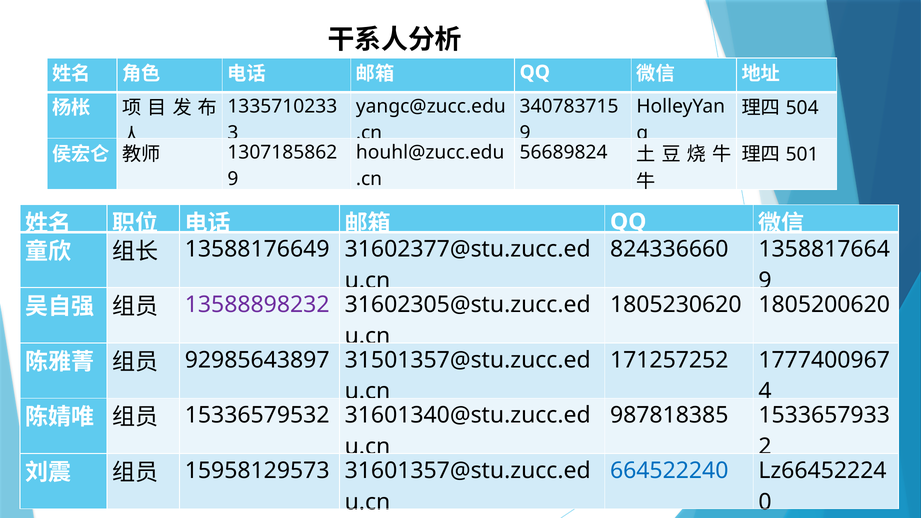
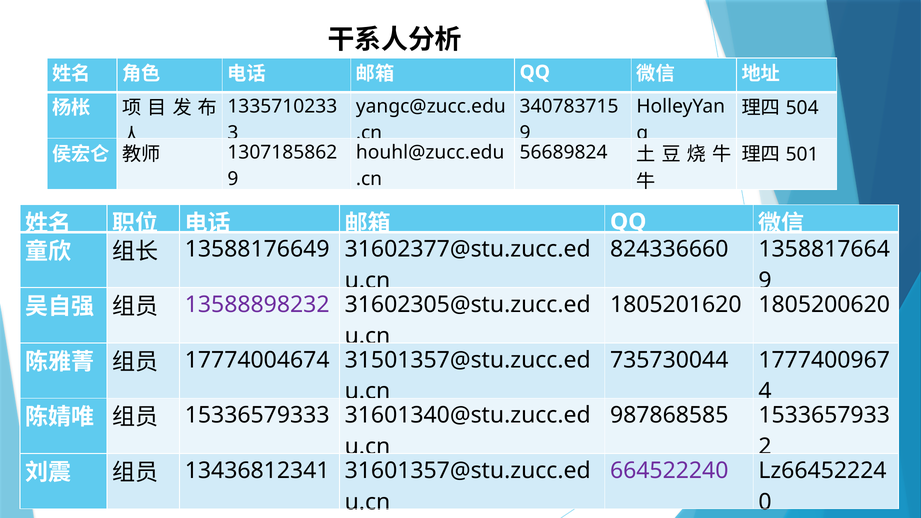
1805230620: 1805230620 -> 1805201620
92985643897: 92985643897 -> 17774004674
171257252: 171257252 -> 735730044
15336579532: 15336579532 -> 15336579333
987818385: 987818385 -> 987868585
15958129573: 15958129573 -> 13436812341
664522240 colour: blue -> purple
